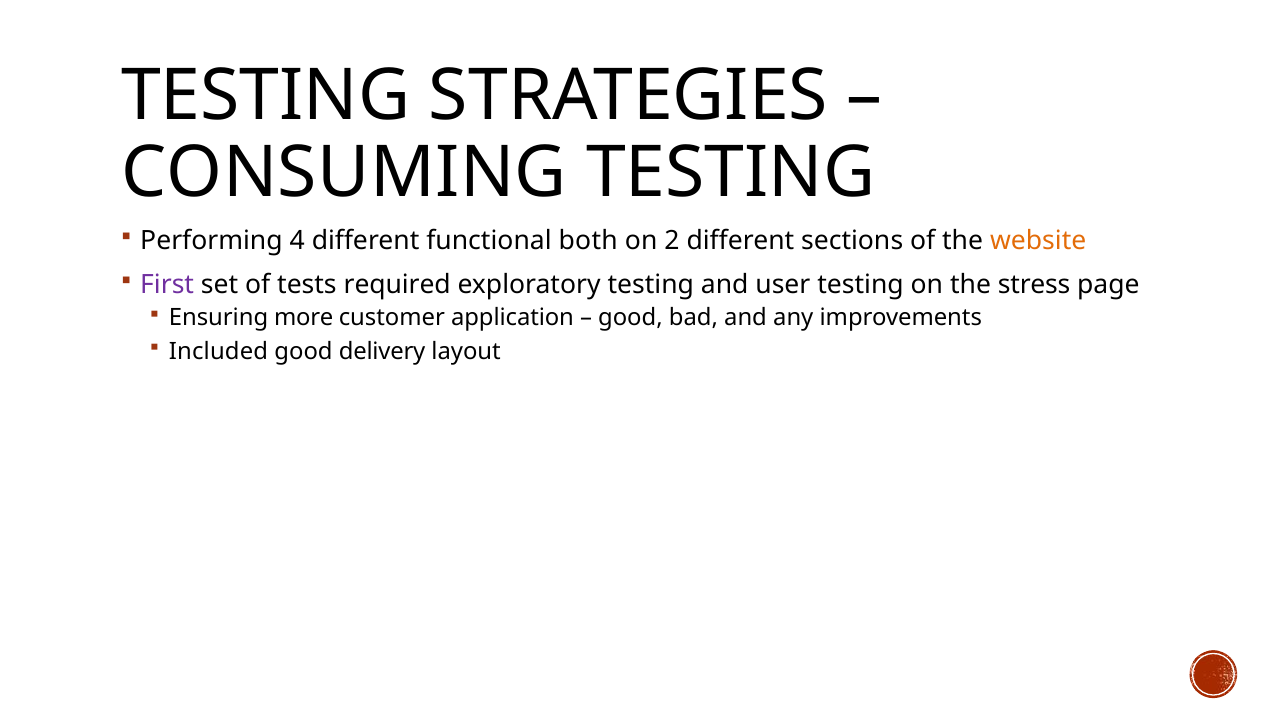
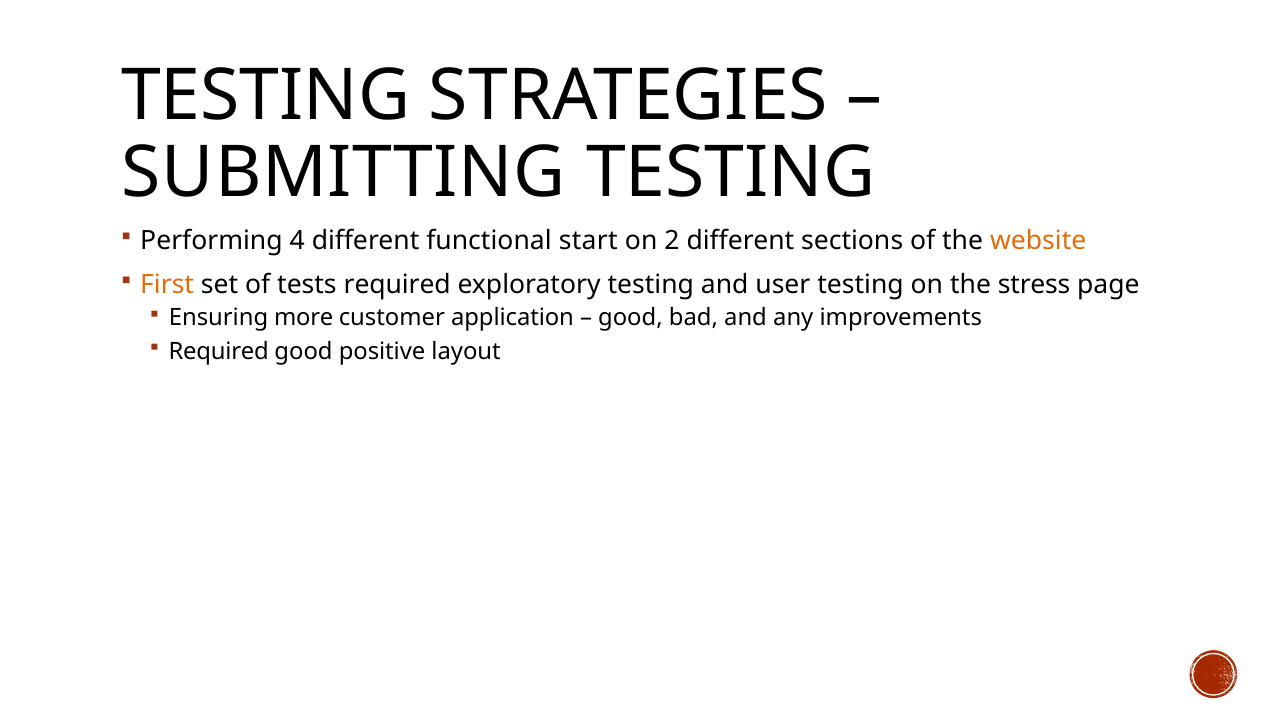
CONSUMING: CONSUMING -> SUBMITTING
both: both -> start
First colour: purple -> orange
Included at (218, 351): Included -> Required
delivery: delivery -> positive
